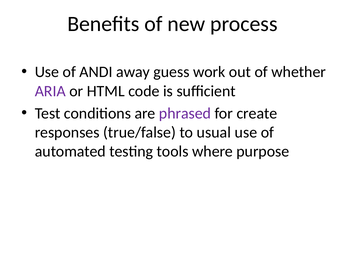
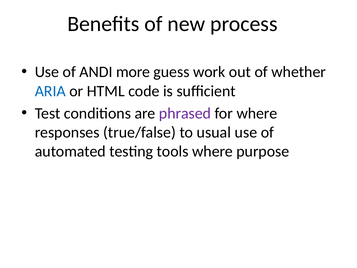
away: away -> more
ARIA colour: purple -> blue
for create: create -> where
